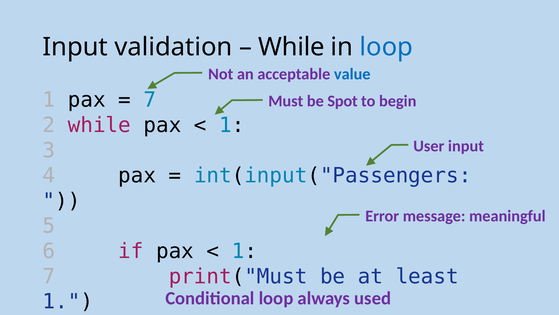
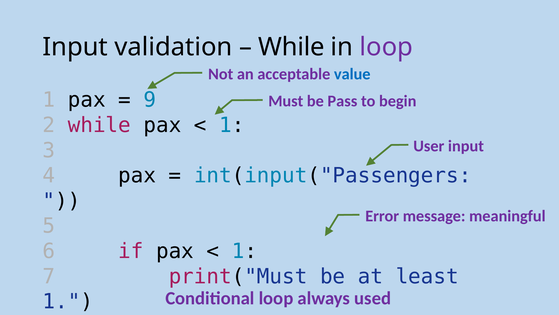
loop at (386, 47) colour: blue -> purple
7 at (150, 100): 7 -> 9
Spot: Spot -> Pass
